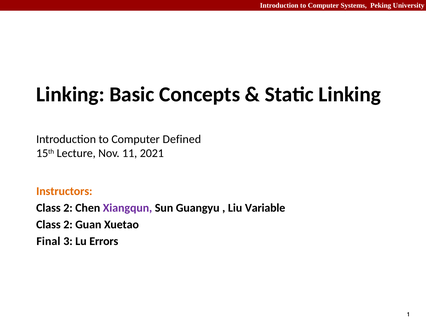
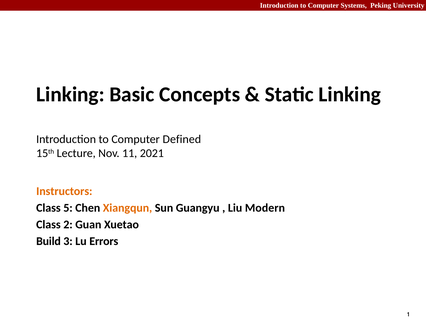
2 at (68, 208): 2 -> 5
Xiangqun colour: purple -> orange
Variable: Variable -> Modern
Final: Final -> Build
